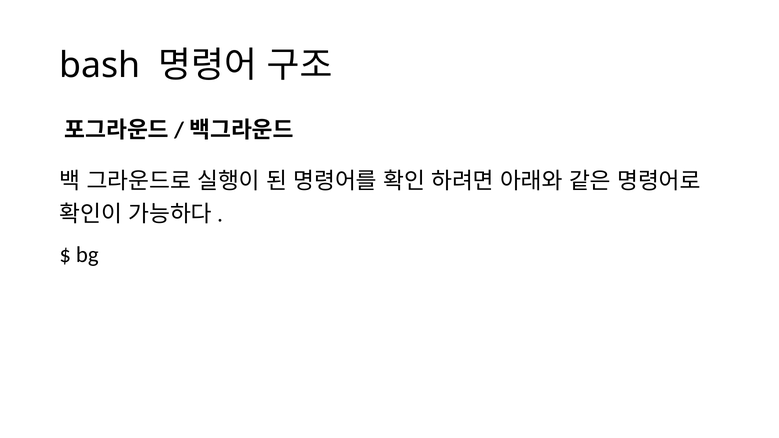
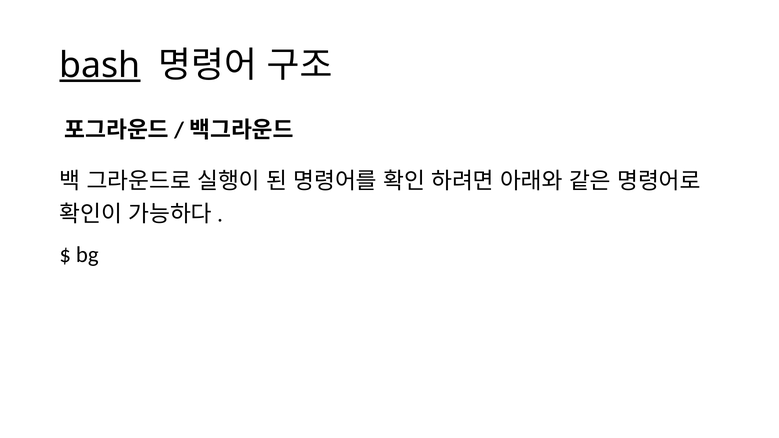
bash underline: none -> present
